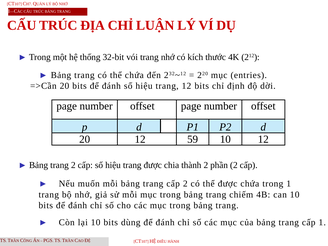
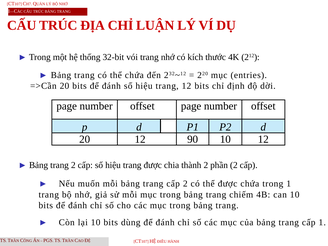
59: 59 -> 90
